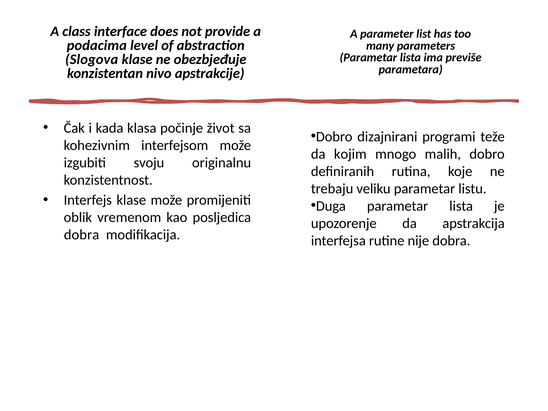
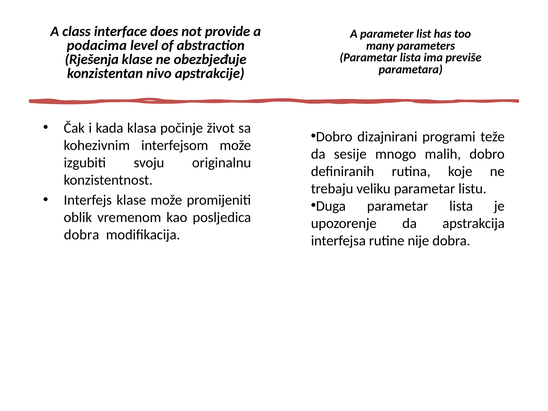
Slogova: Slogova -> Rješenja
kojim: kojim -> sesije
